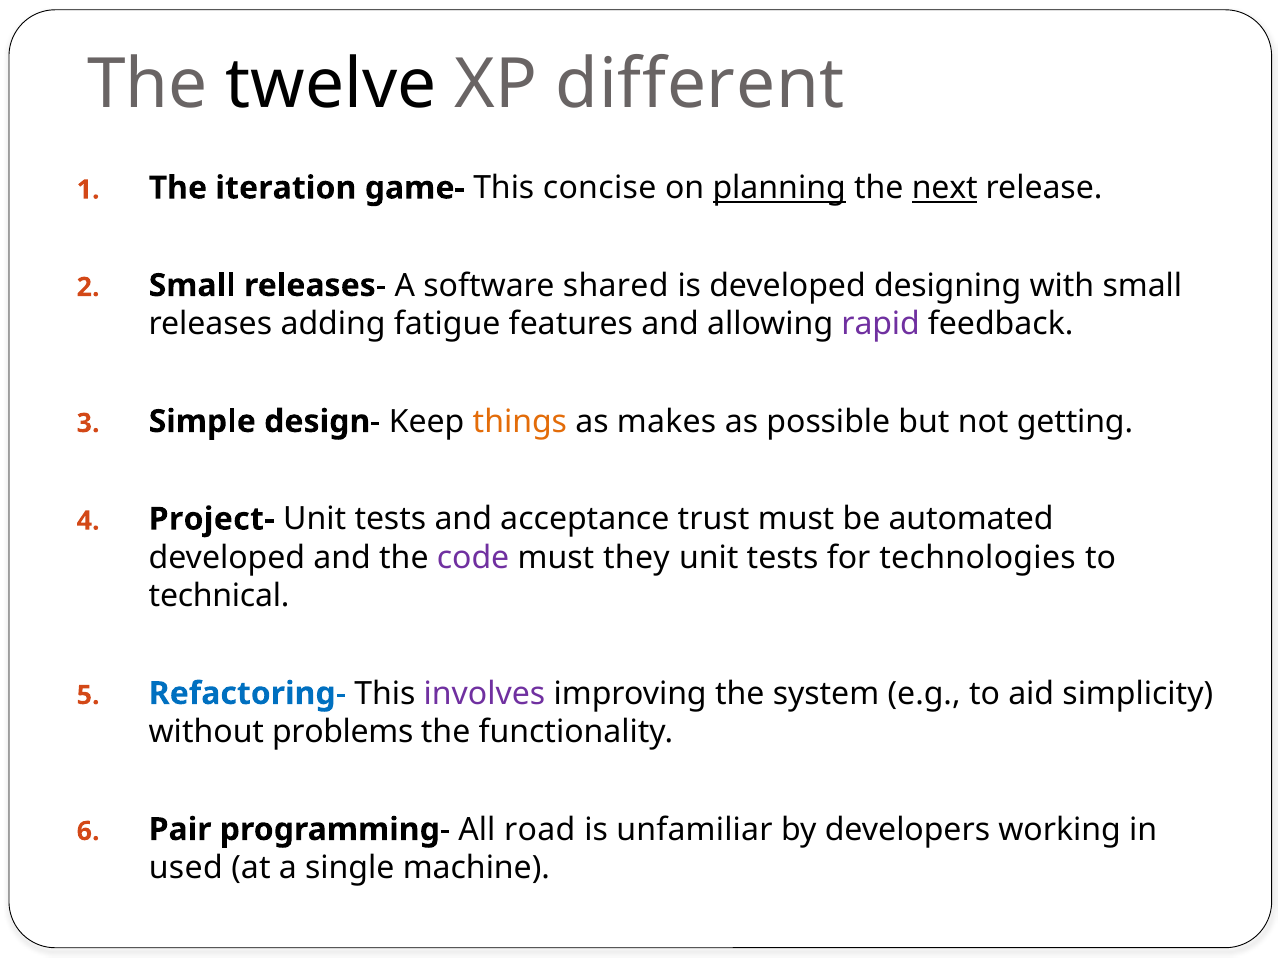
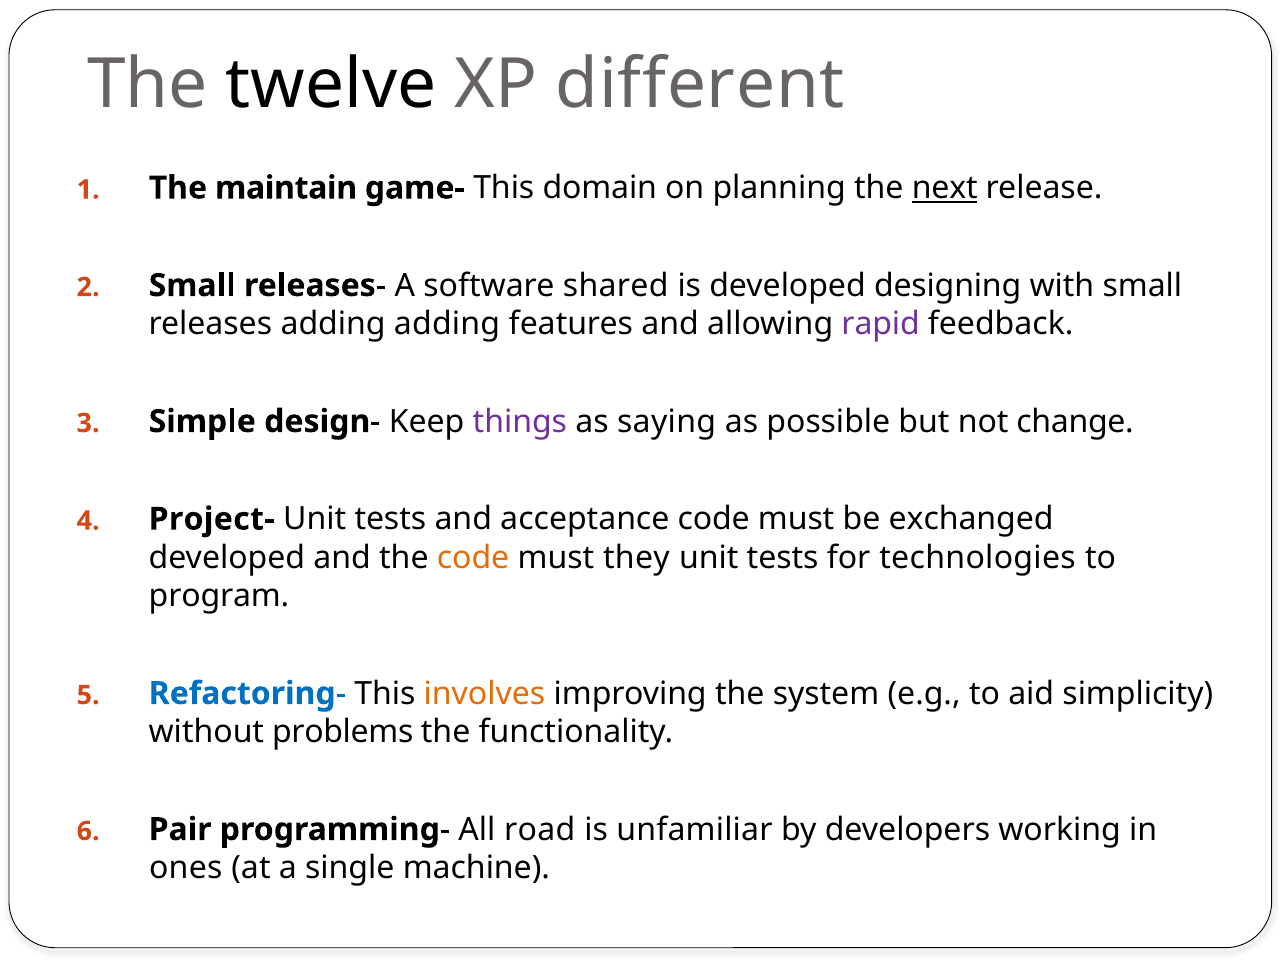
iteration: iteration -> maintain
concise: concise -> domain
planning underline: present -> none
adding fatigue: fatigue -> adding
things colour: orange -> purple
makes: makes -> saying
getting: getting -> change
acceptance trust: trust -> code
automated: automated -> exchanged
code at (473, 557) colour: purple -> orange
technical: technical -> program
involves colour: purple -> orange
used: used -> ones
